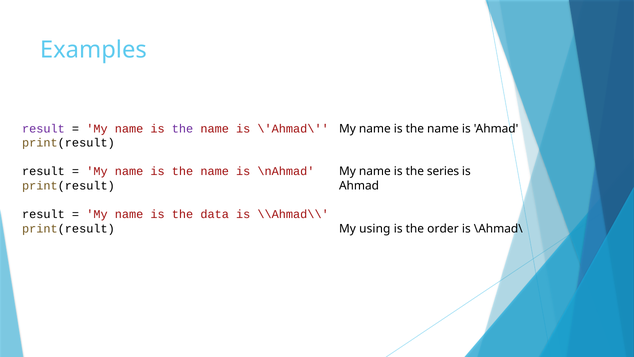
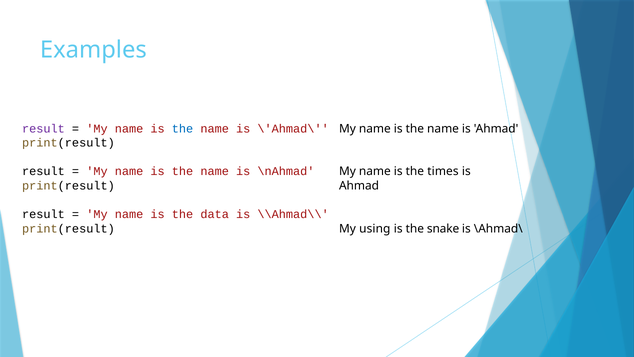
the at (183, 129) colour: purple -> blue
series: series -> times
order: order -> snake
